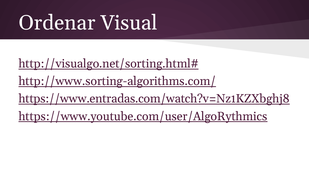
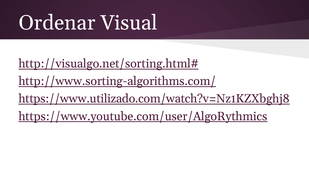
https://www.entradas.com/watch?v=Nz1KZXbghj8: https://www.entradas.com/watch?v=Nz1KZXbghj8 -> https://www.utilizado.com/watch?v=Nz1KZXbghj8
